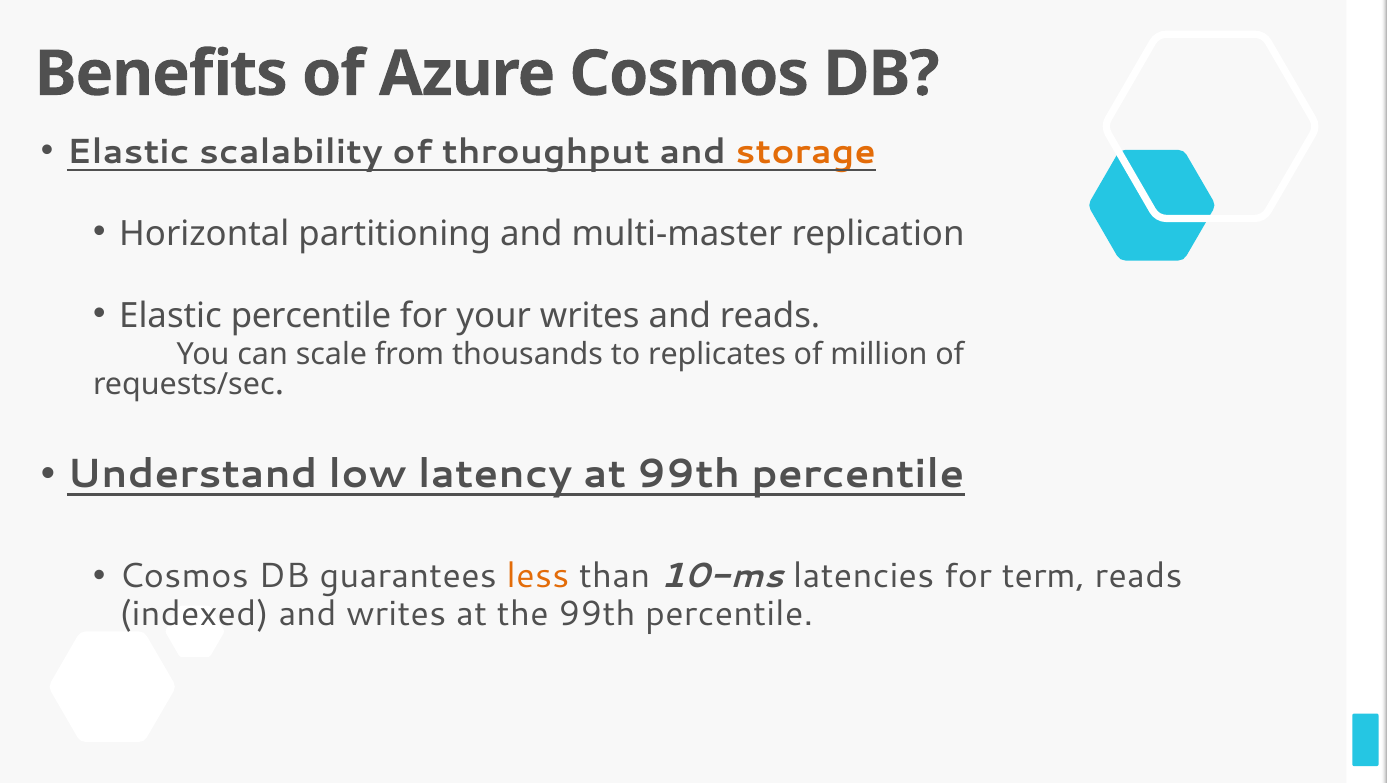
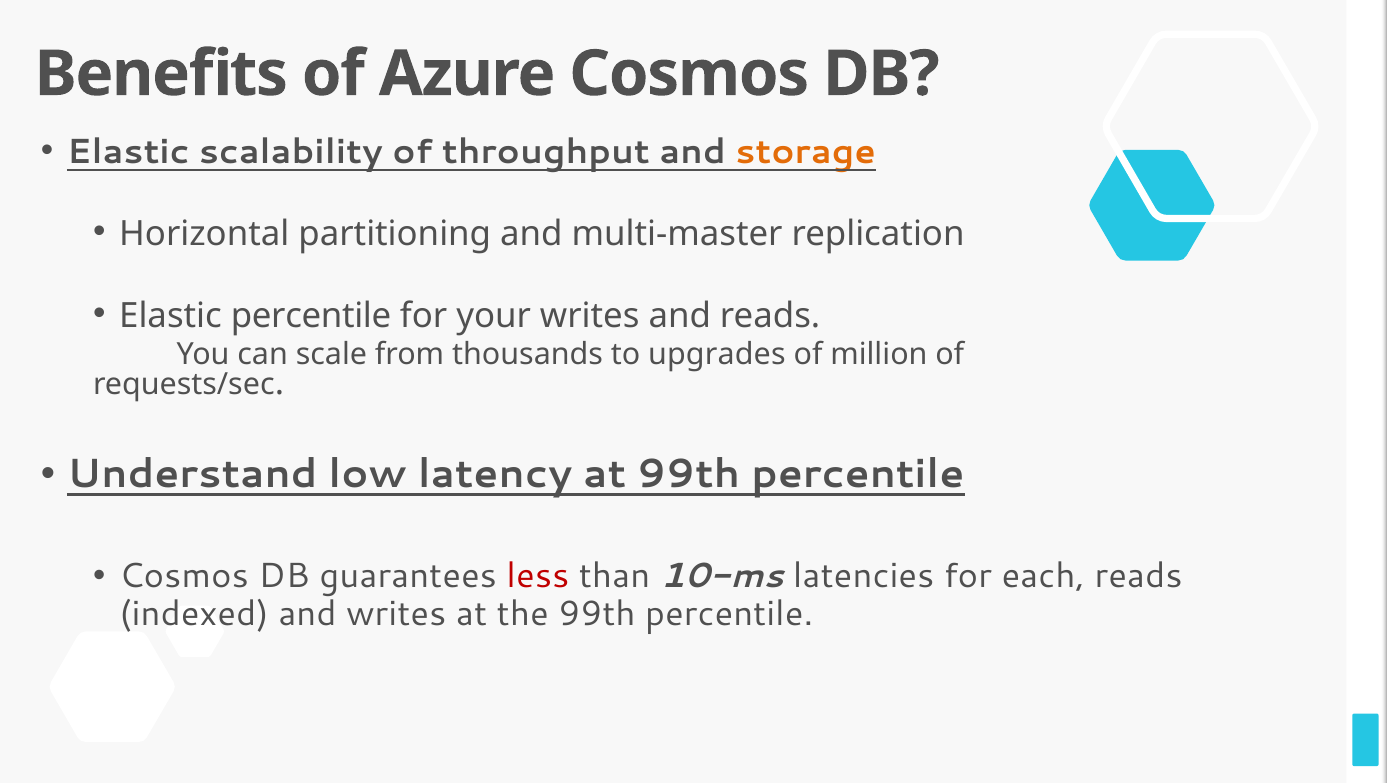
replicates: replicates -> upgrades
less colour: orange -> red
term: term -> each
